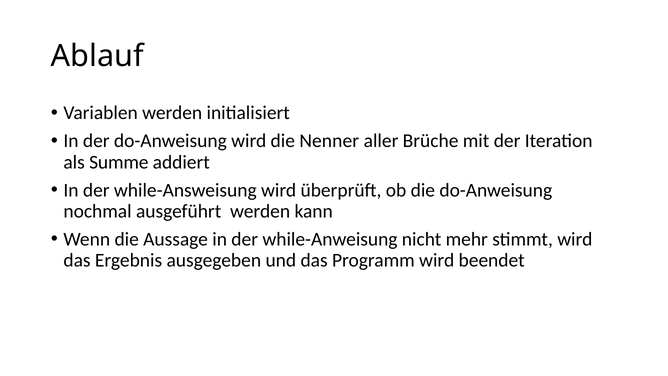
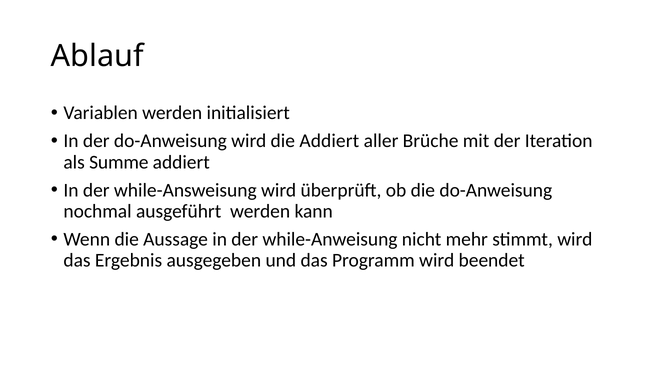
die Nenner: Nenner -> Addiert
